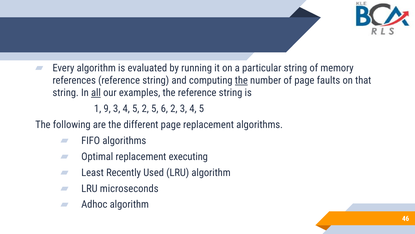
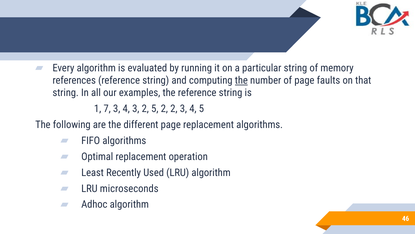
all underline: present -> none
9: 9 -> 7
5 at (136, 109): 5 -> 3
5 6: 6 -> 2
executing: executing -> operation
